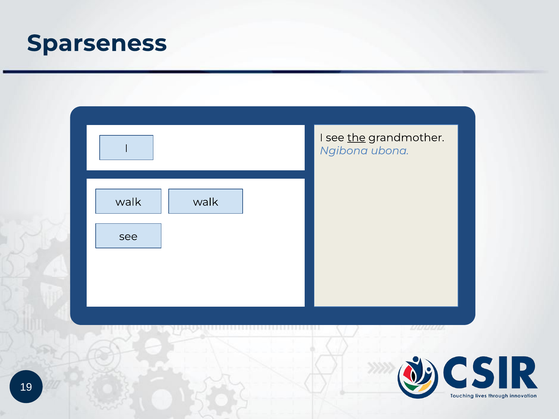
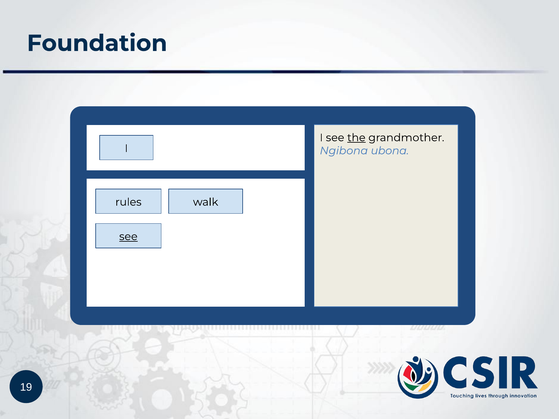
Sparseness: Sparseness -> Foundation
walk at (128, 202): walk -> rules
see at (128, 237) underline: none -> present
